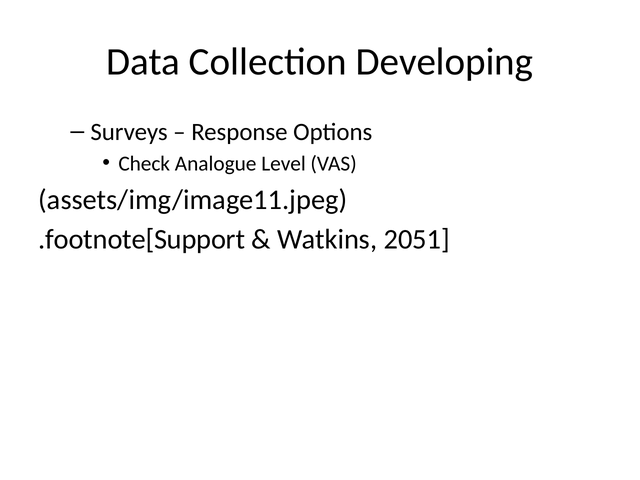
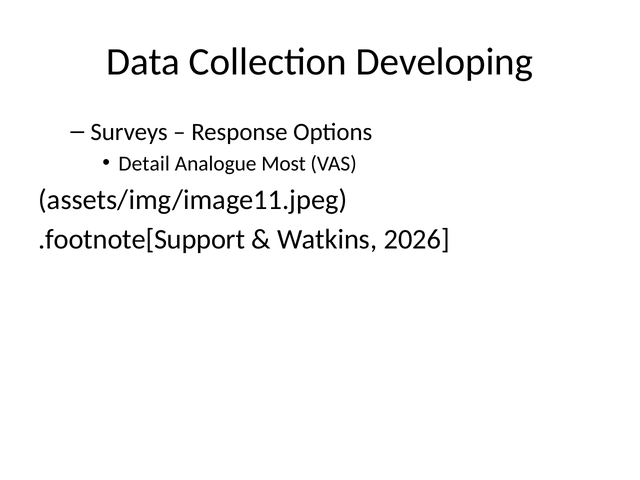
Check: Check -> Detail
Level: Level -> Most
2051: 2051 -> 2026
